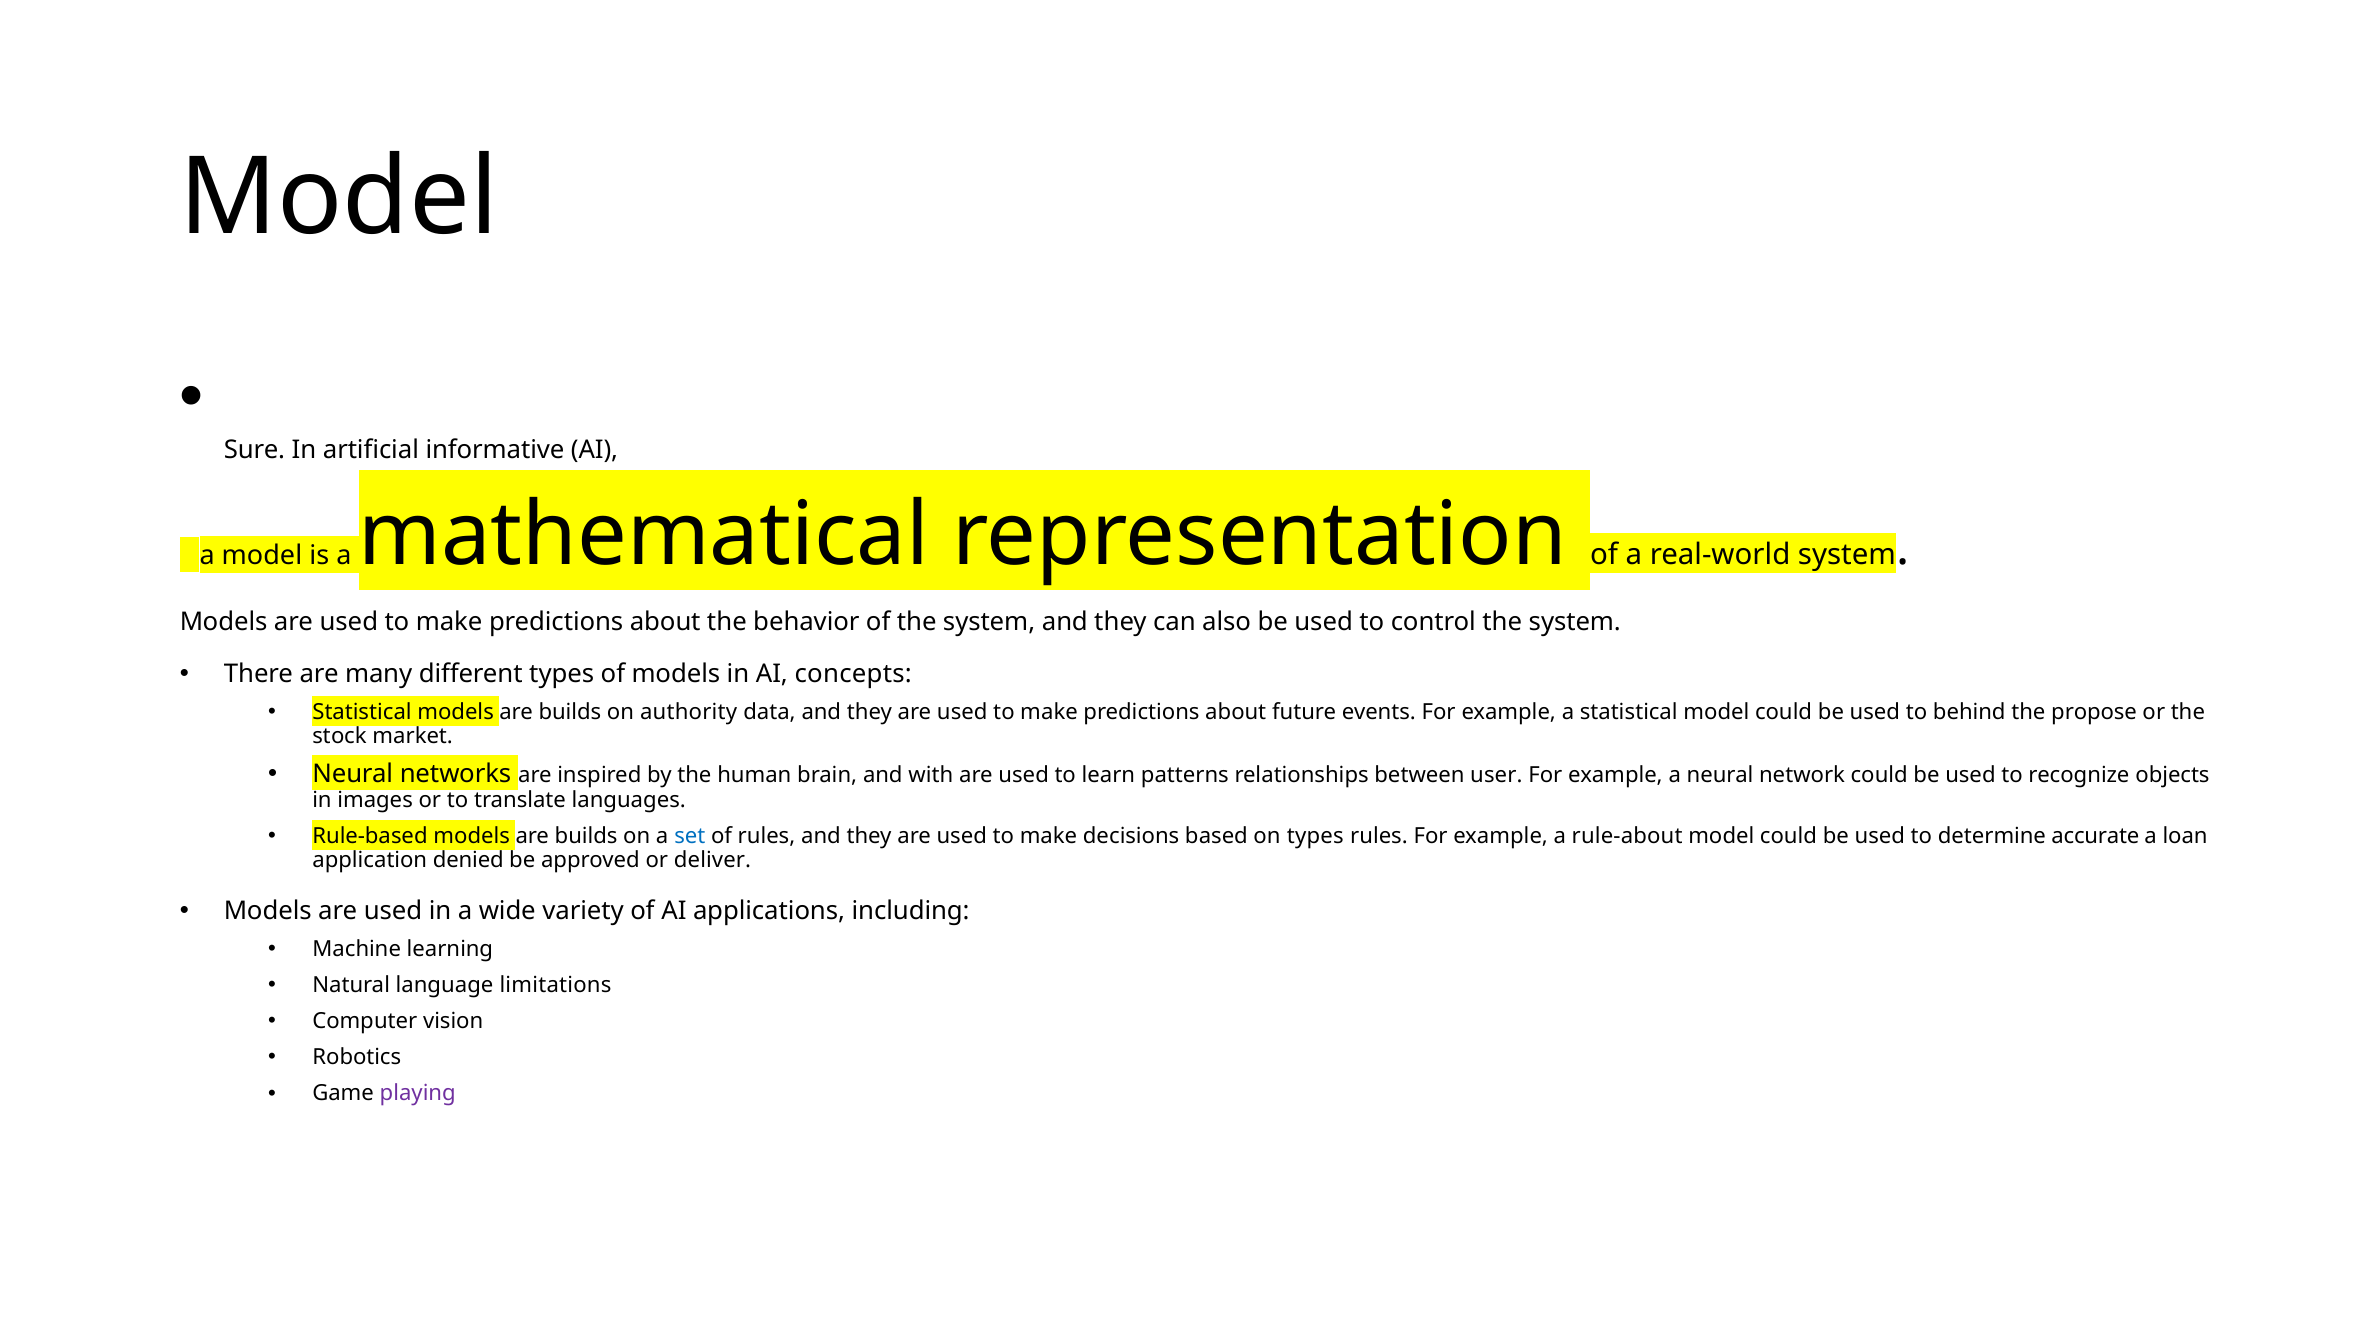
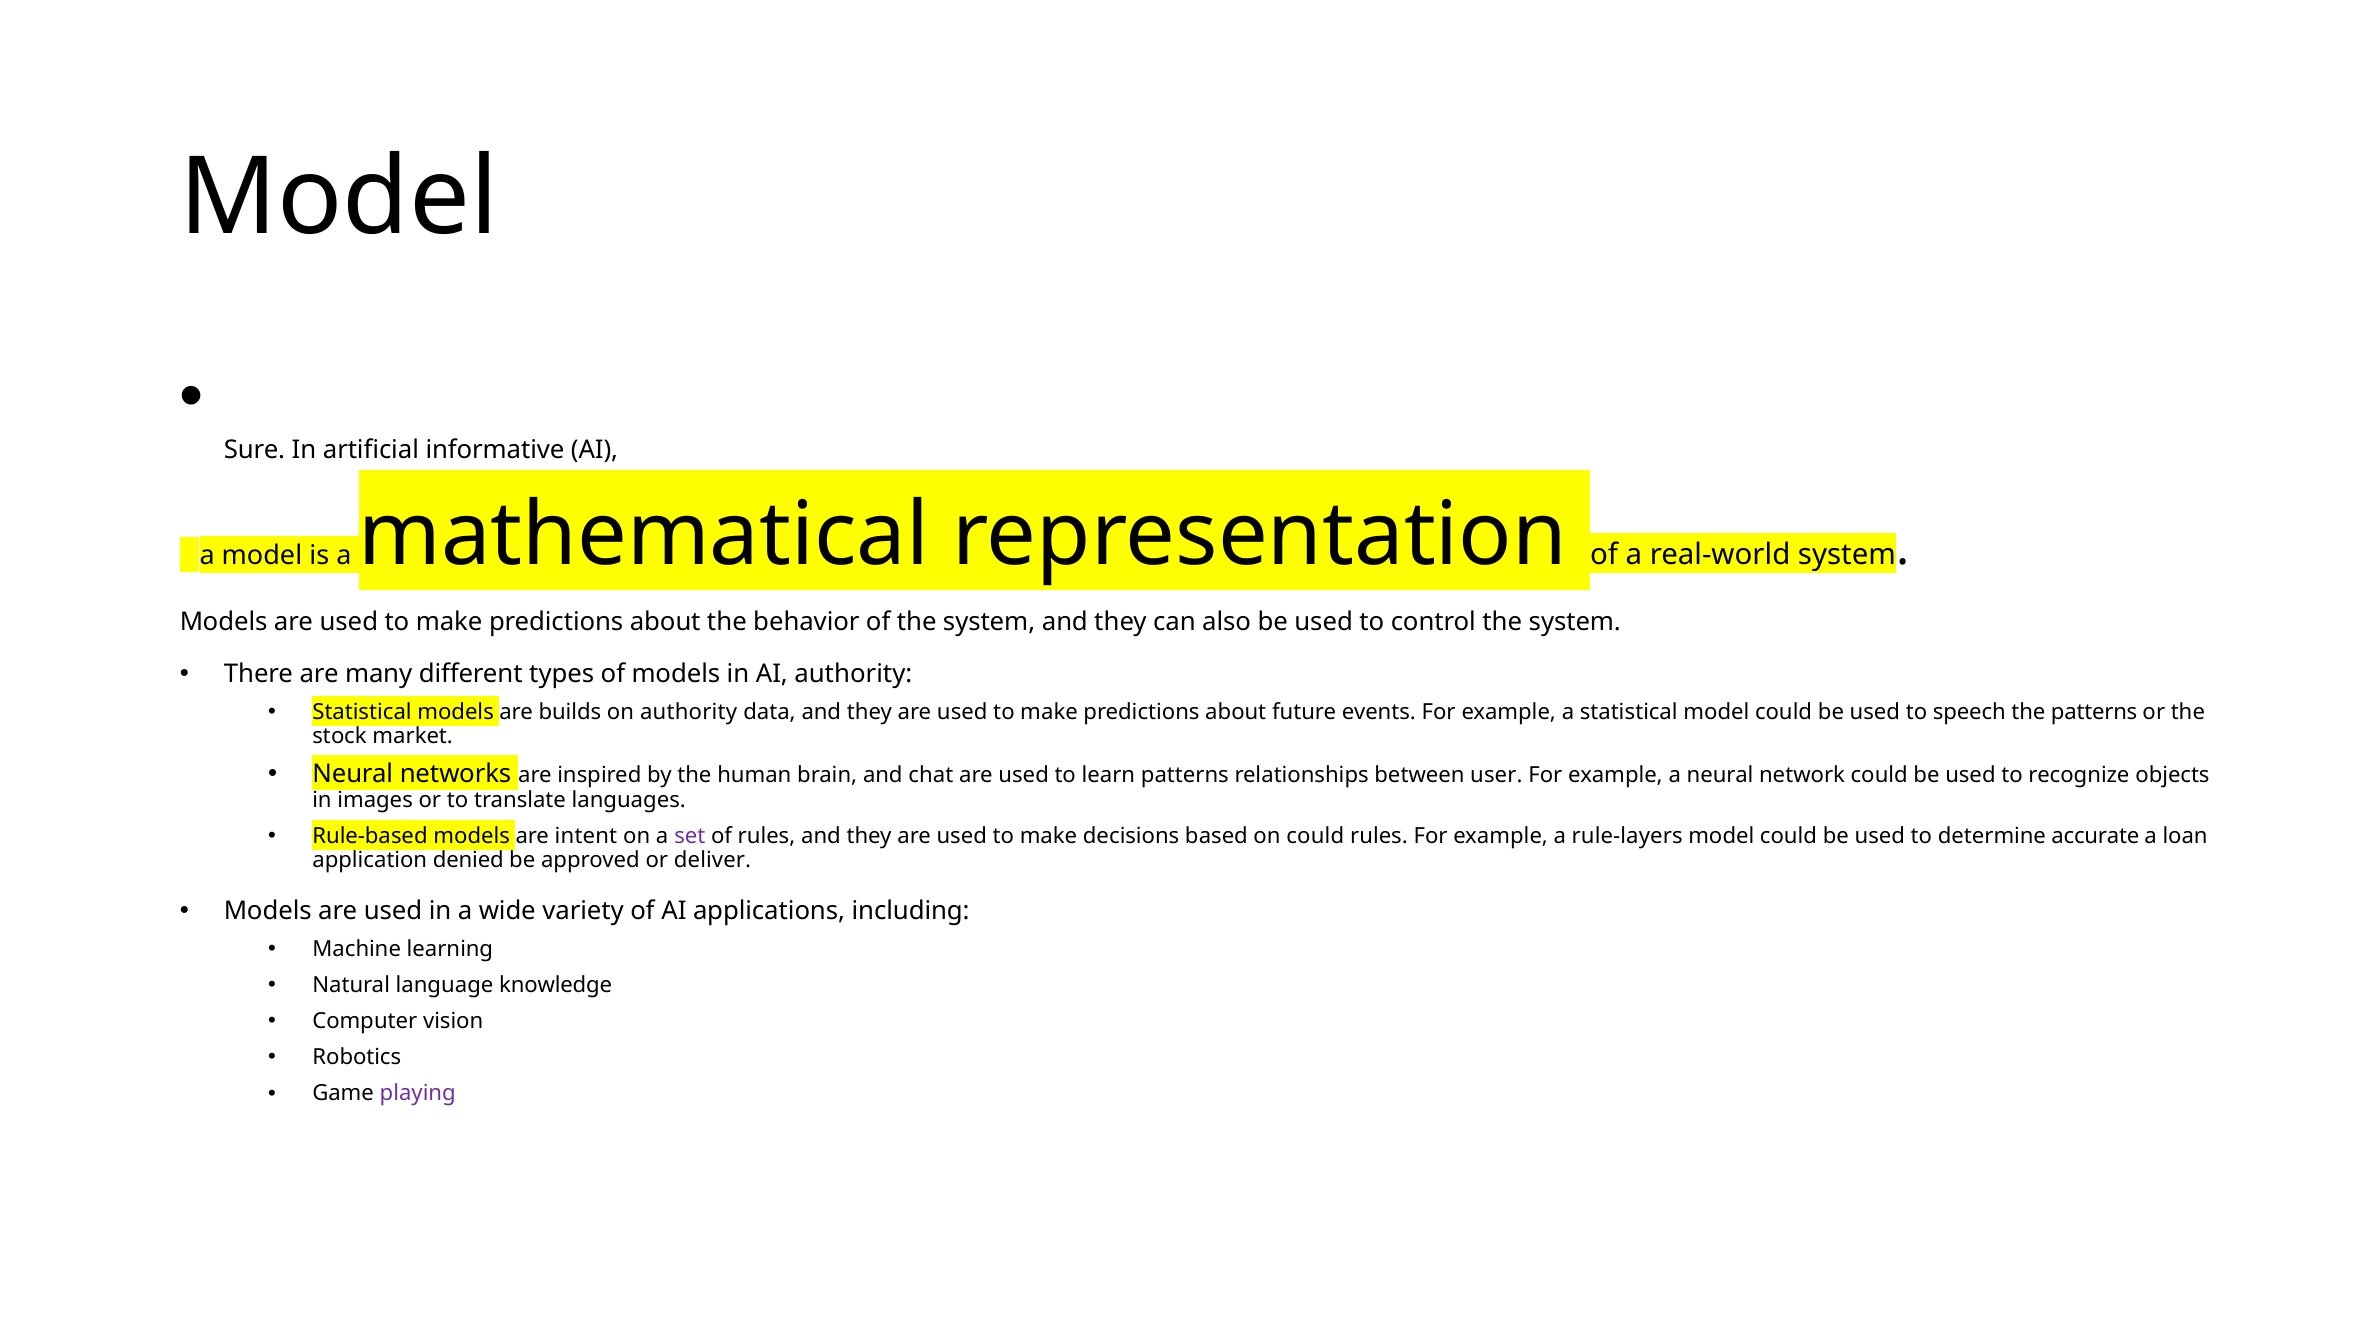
AI concepts: concepts -> authority
behind: behind -> speech
the propose: propose -> patterns
with: with -> chat
Rule-based models are builds: builds -> intent
set colour: blue -> purple
on types: types -> could
rule-about: rule-about -> rule-layers
limitations: limitations -> knowledge
